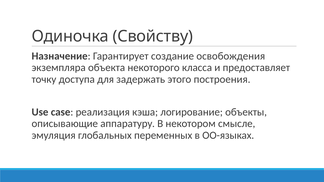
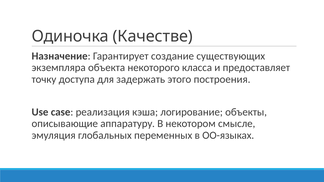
Свойству: Свойству -> Качестве
освобождения: освобождения -> существующих
